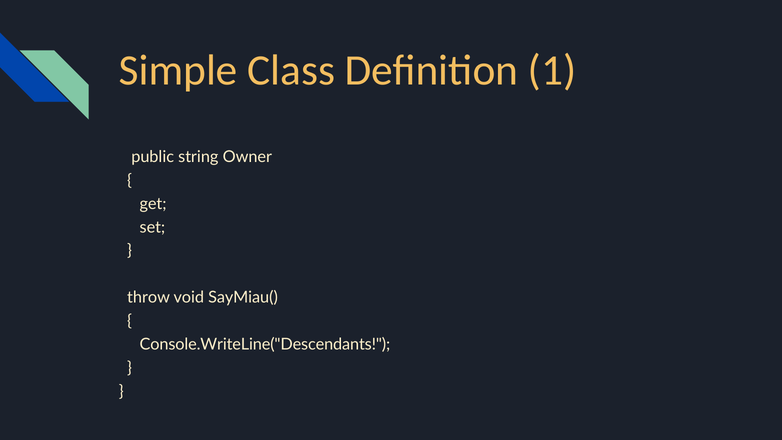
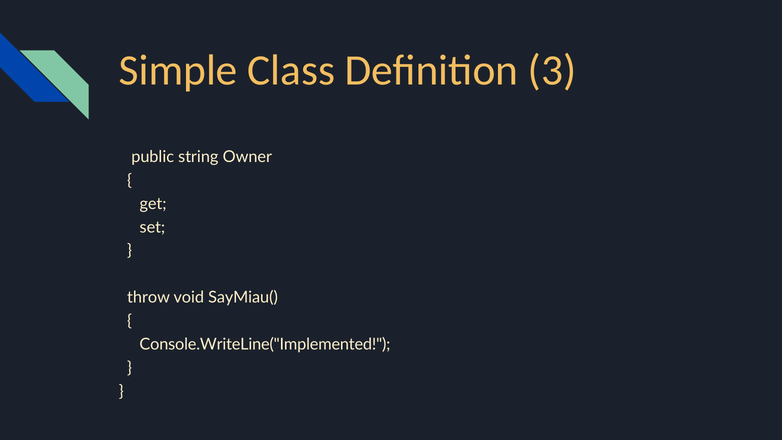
1: 1 -> 3
Console.WriteLine("Descendants: Console.WriteLine("Descendants -> Console.WriteLine("Implemented
